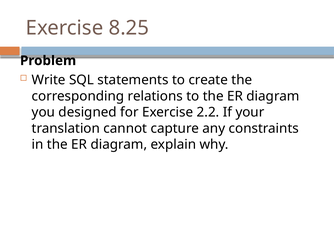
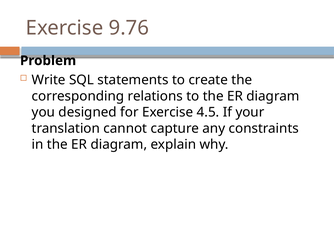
8.25: 8.25 -> 9.76
2.2: 2.2 -> 4.5
